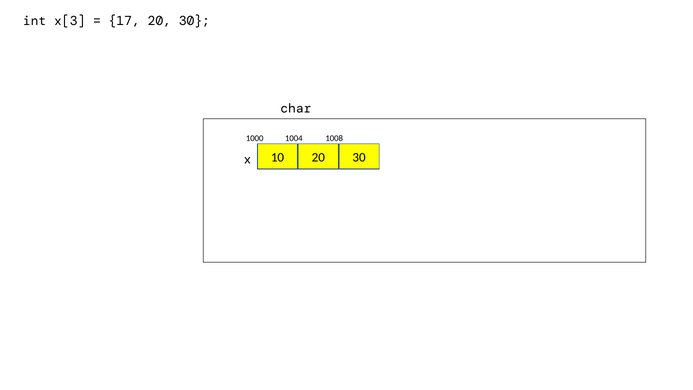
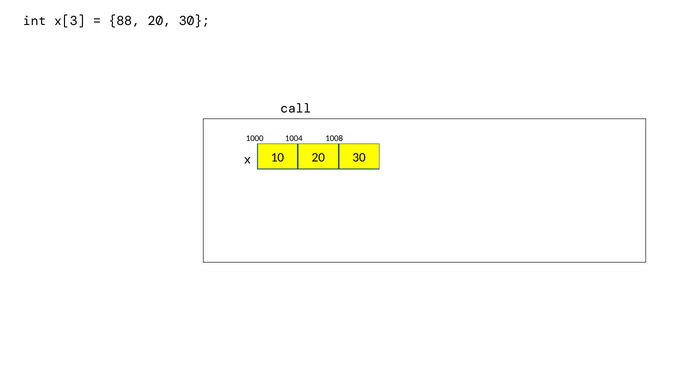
17: 17 -> 88
char: char -> call
